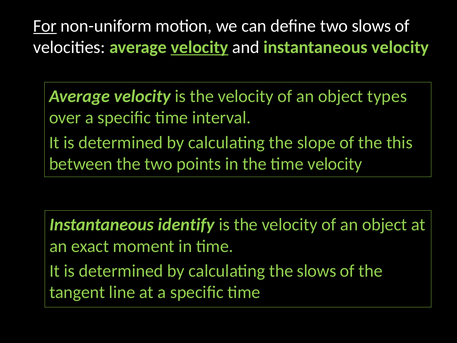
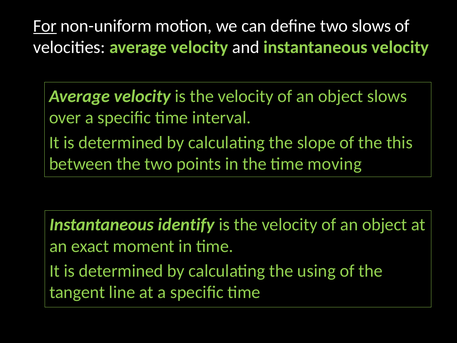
velocity at (200, 47) underline: present -> none
object types: types -> slows
time velocity: velocity -> moving
the slows: slows -> using
